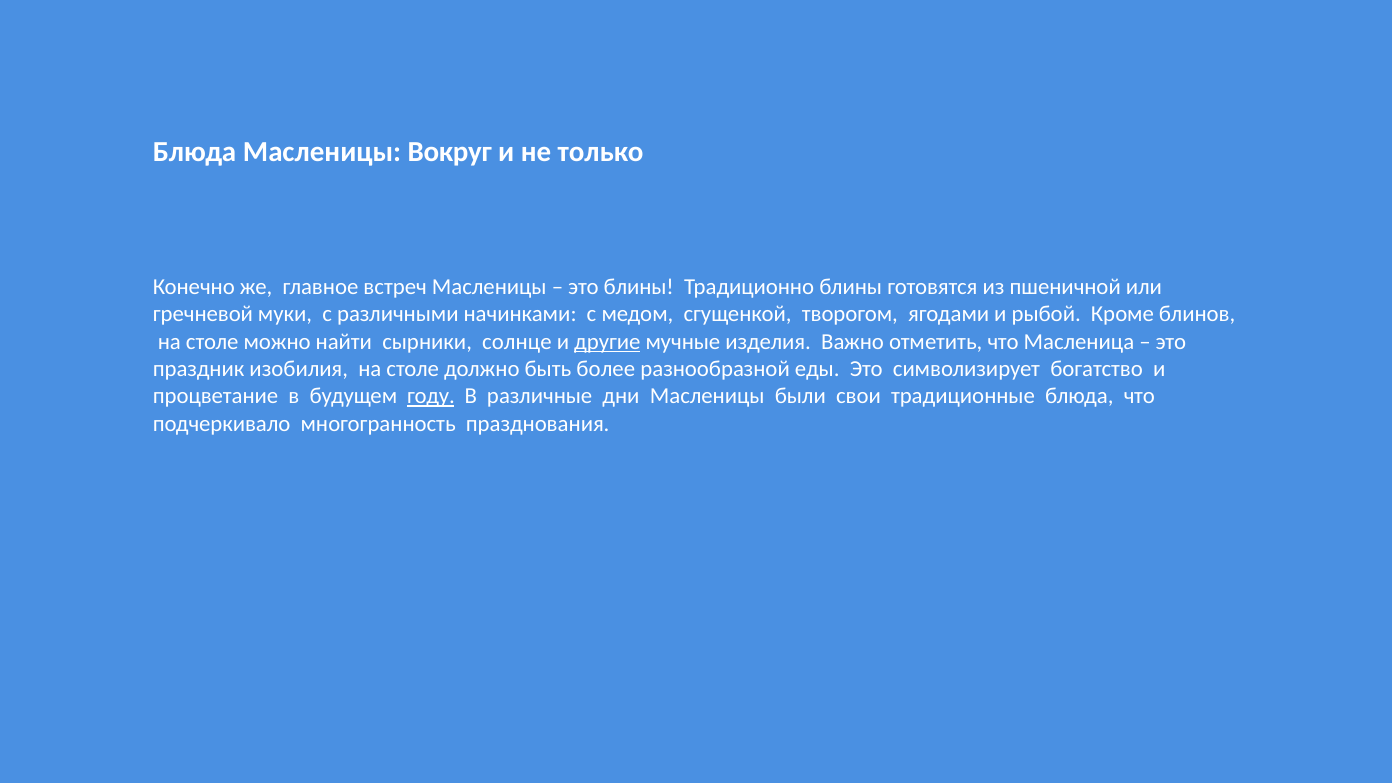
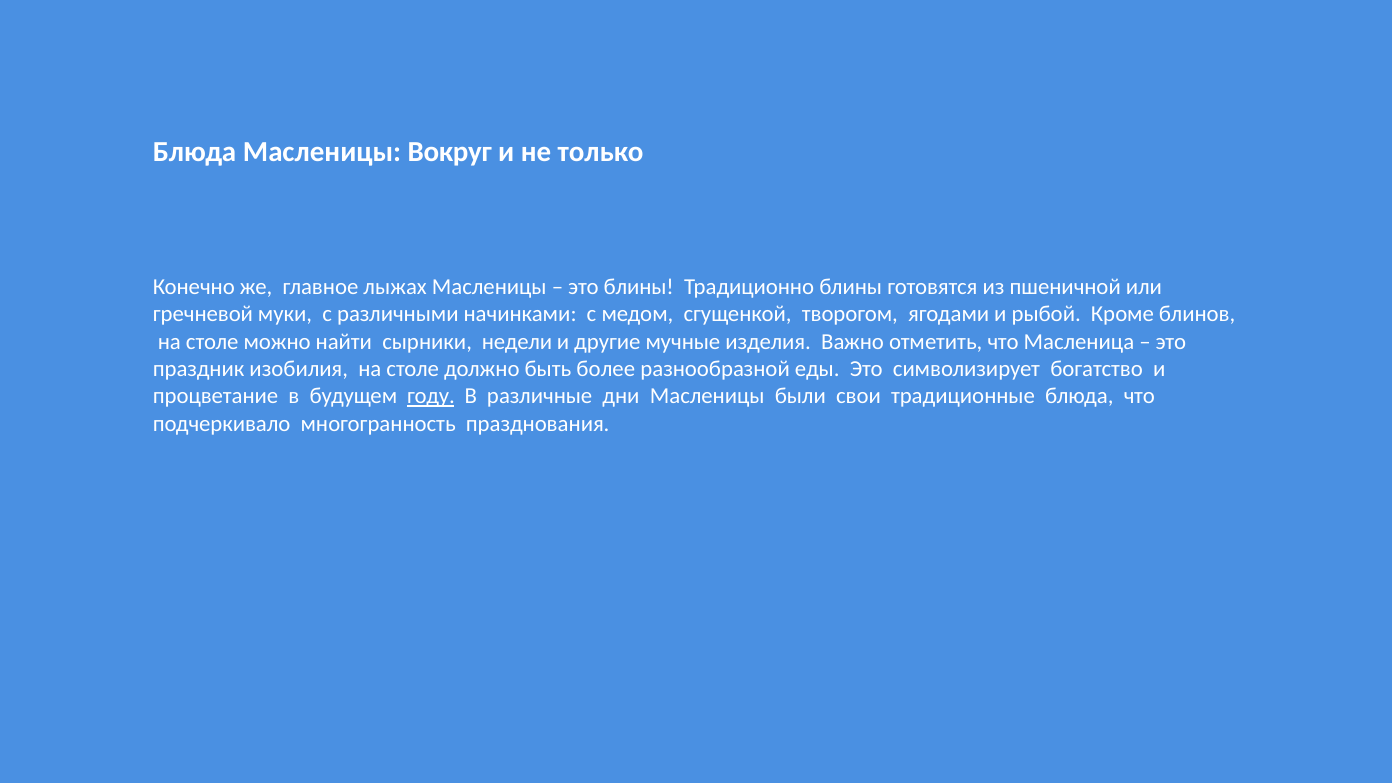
встреч: встреч -> лыжах
солнце: солнце -> недели
другие underline: present -> none
